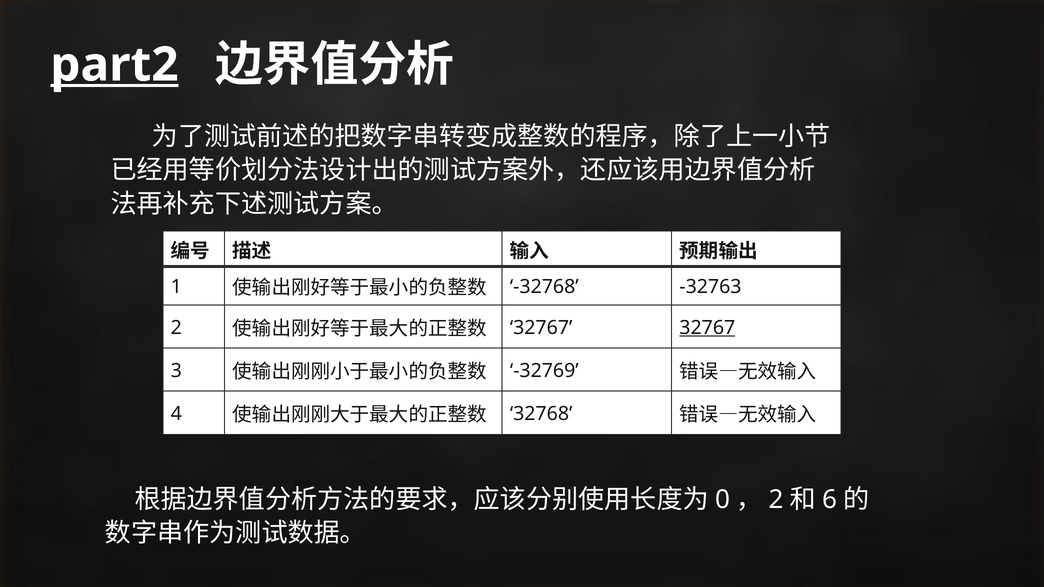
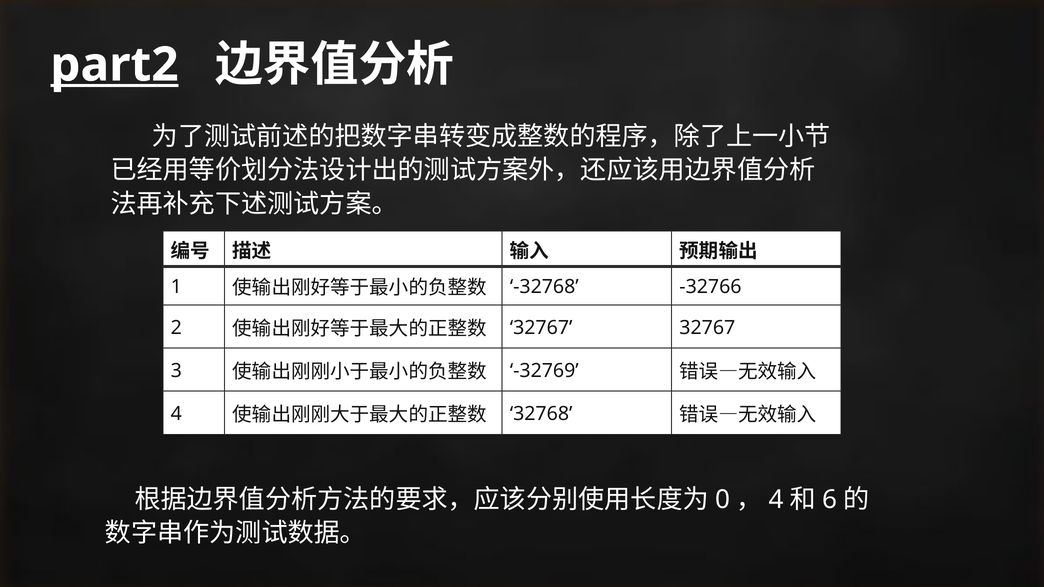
-32763: -32763 -> -32766
32767 at (707, 328) underline: present -> none
2 at (776, 500): 2 -> 4
